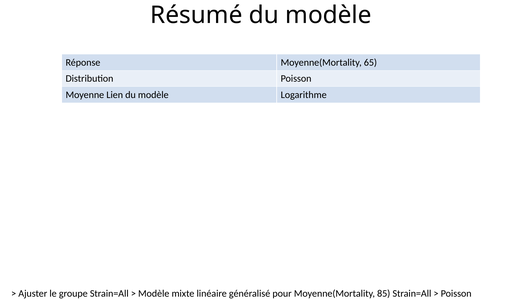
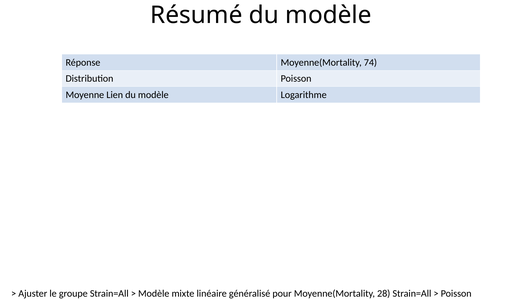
65: 65 -> 74
85: 85 -> 28
